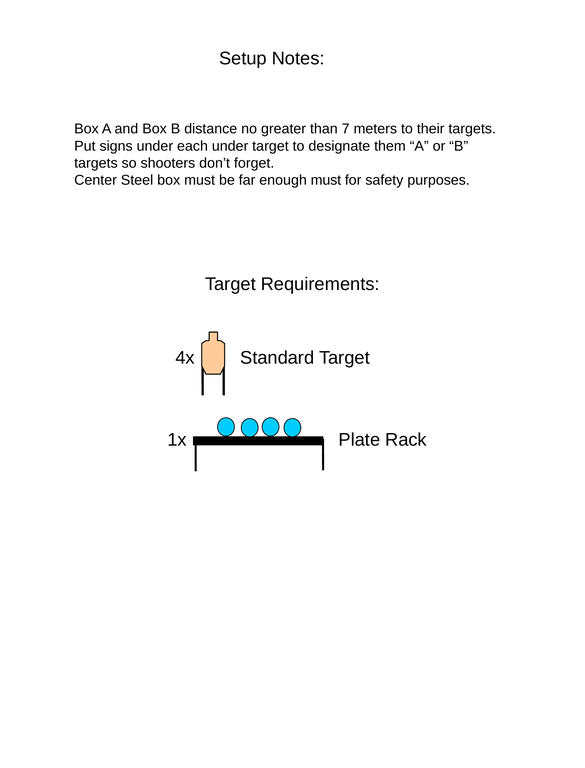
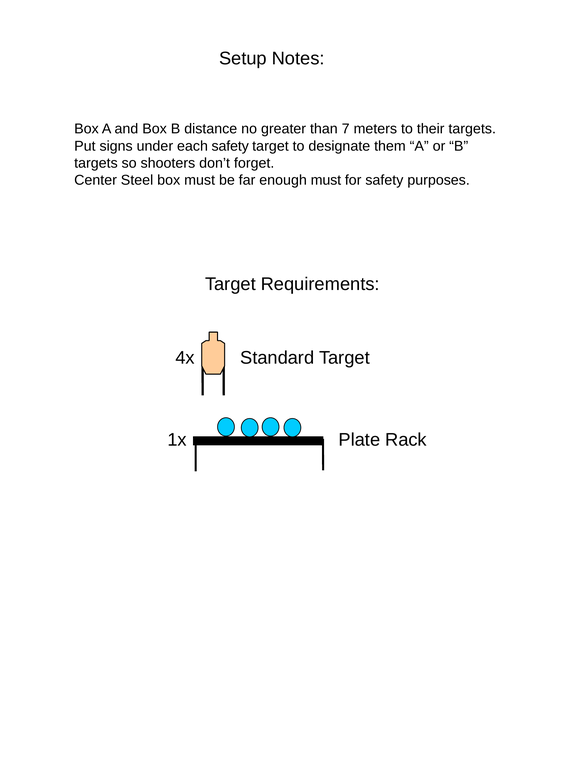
each under: under -> safety
